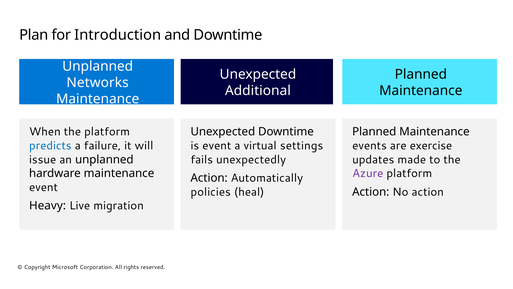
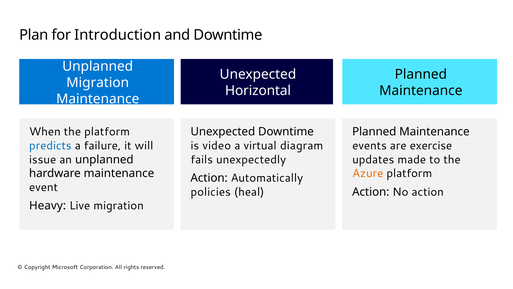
Networks at (98, 82): Networks -> Migration
Additional: Additional -> Horizontal
is event: event -> video
settings: settings -> diagram
Azure colour: purple -> orange
